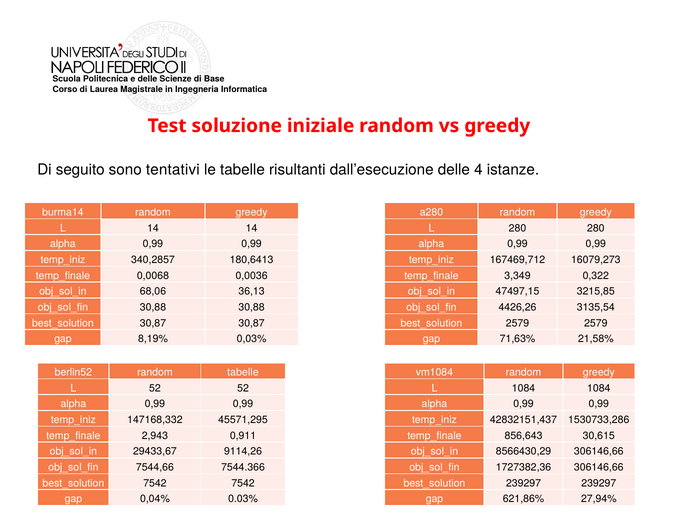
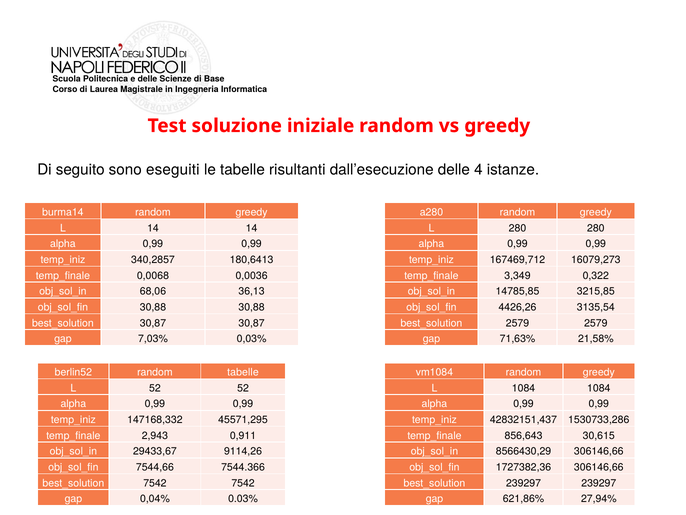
tentativi: tentativi -> eseguiti
47497,15: 47497,15 -> 14785,85
8,19%: 8,19% -> 7,03%
